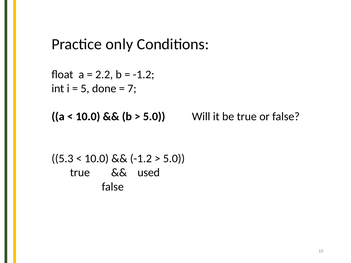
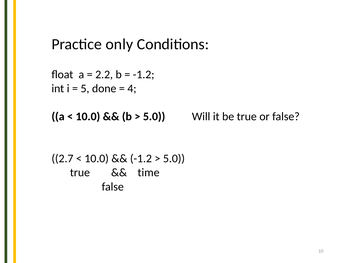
7: 7 -> 4
5.3: 5.3 -> 2.7
used: used -> time
